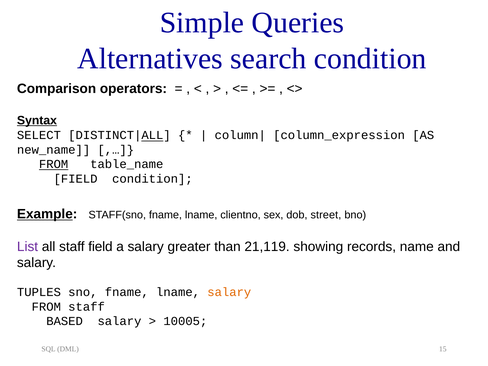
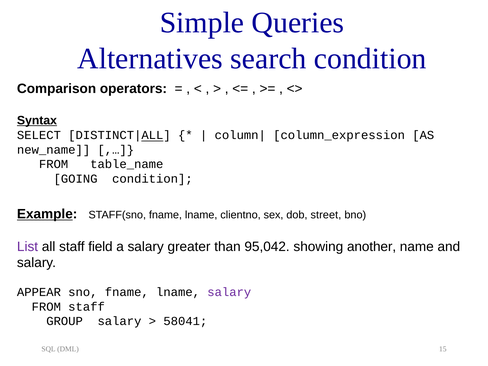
FROM at (54, 164) underline: present -> none
FIELD at (76, 179): FIELD -> GOING
21,119: 21,119 -> 95,042
records: records -> another
TUPLES: TUPLES -> APPEAR
salary at (229, 292) colour: orange -> purple
BASED: BASED -> GROUP
10005: 10005 -> 58041
